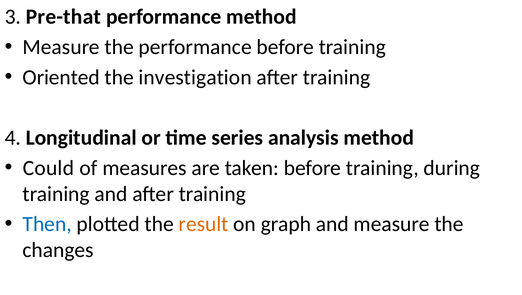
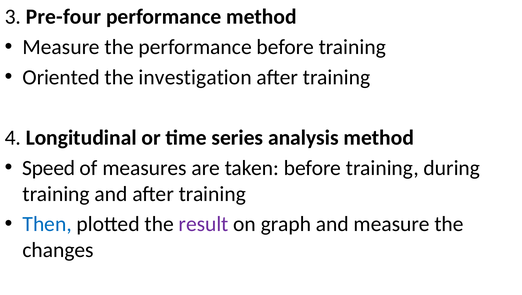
Pre-that: Pre-that -> Pre-four
Could: Could -> Speed
result colour: orange -> purple
